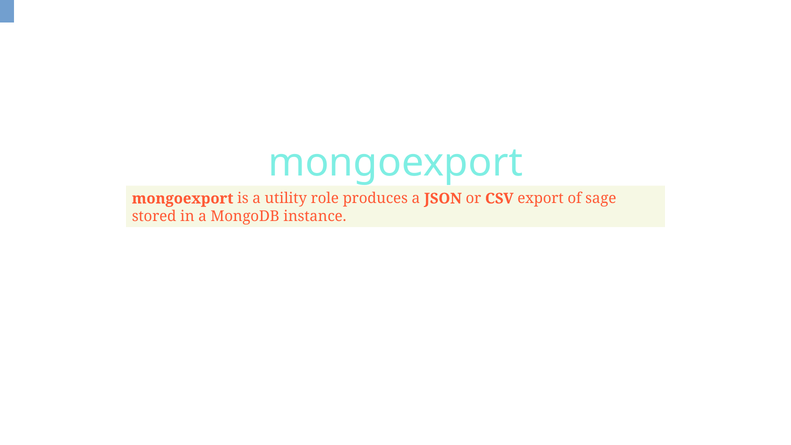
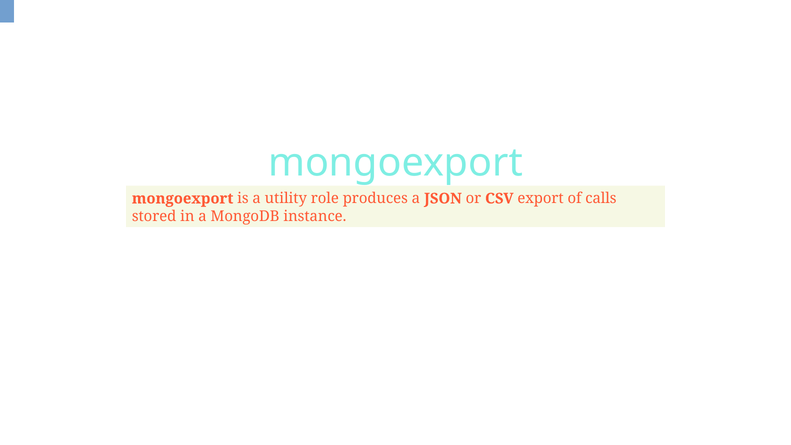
sage: sage -> calls
